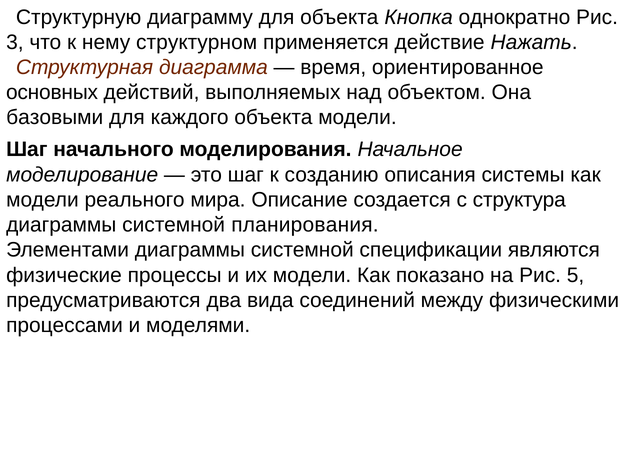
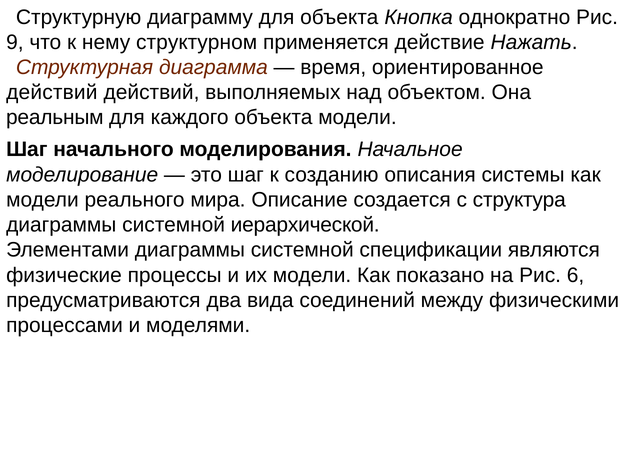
3: 3 -> 9
основных at (52, 92): основных -> действий
базовыми: базовыми -> реальным
планирования: планирования -> иерархической
5: 5 -> 6
